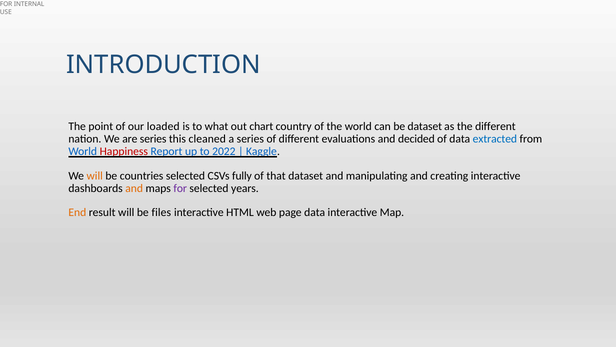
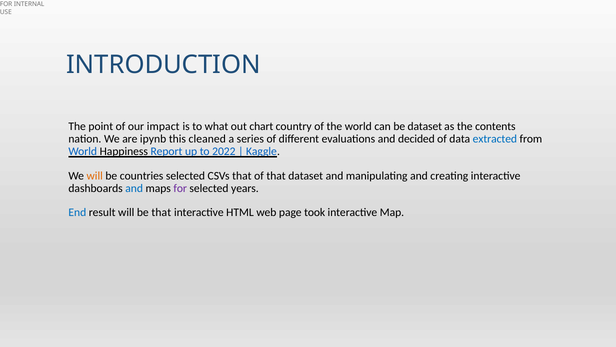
loaded: loaded -> impact
the different: different -> contents
are series: series -> ipynb
Happiness colour: red -> black
CSVs fully: fully -> that
and at (134, 188) colour: orange -> blue
End colour: orange -> blue
be files: files -> that
page data: data -> took
